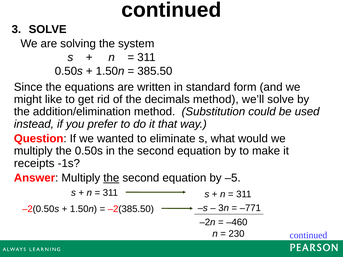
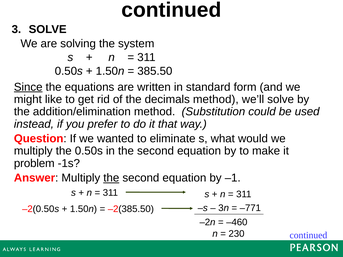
Since underline: none -> present
receipts: receipts -> problem
–5: –5 -> –1
